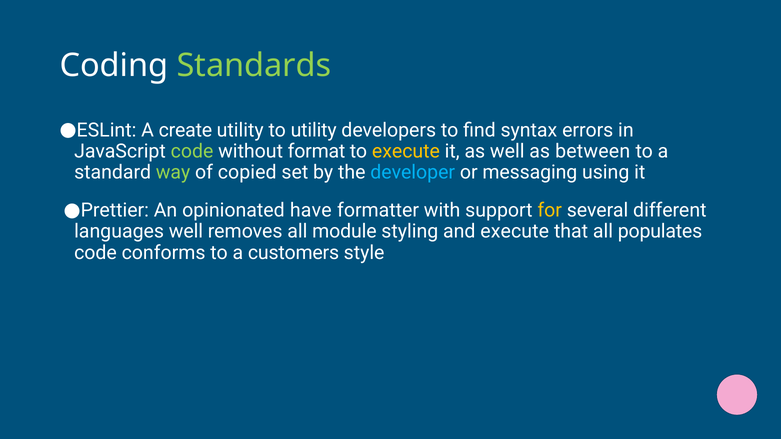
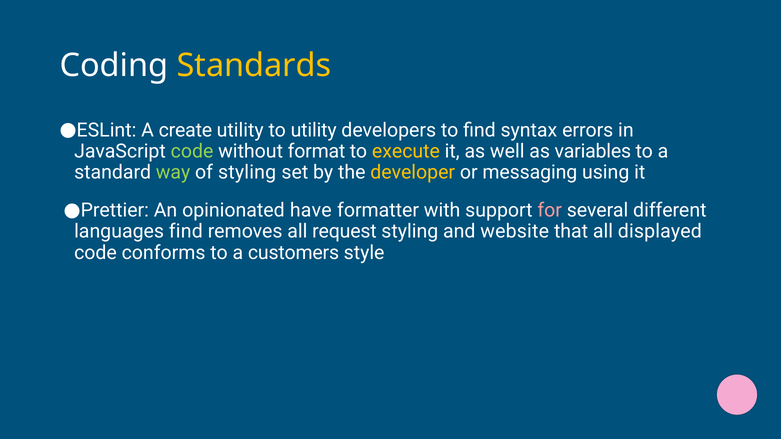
Standards colour: light green -> yellow
between: between -> variables
of copied: copied -> styling
developer colour: light blue -> yellow
for colour: yellow -> pink
languages well: well -> find
module: module -> request
and execute: execute -> website
populates: populates -> displayed
